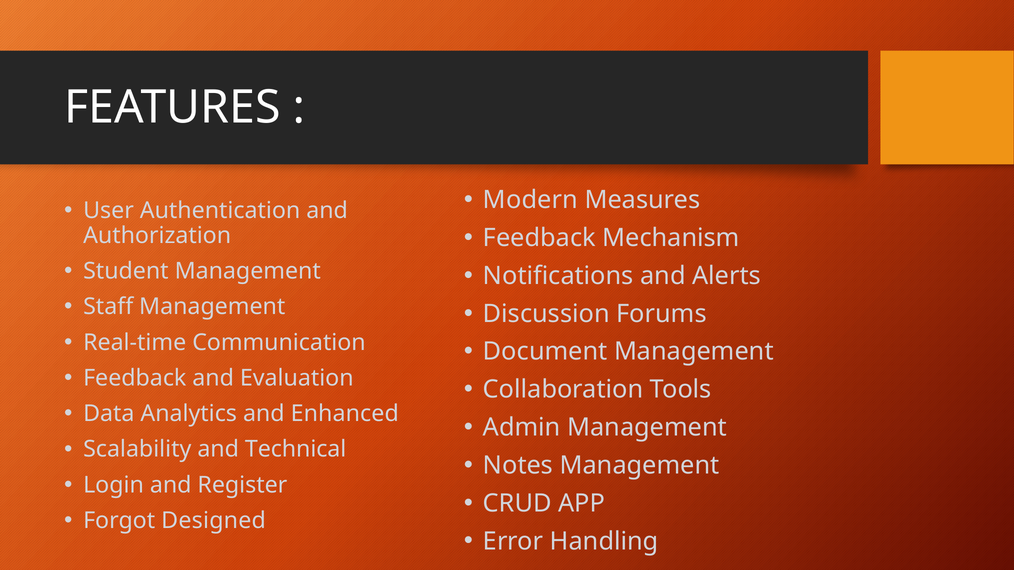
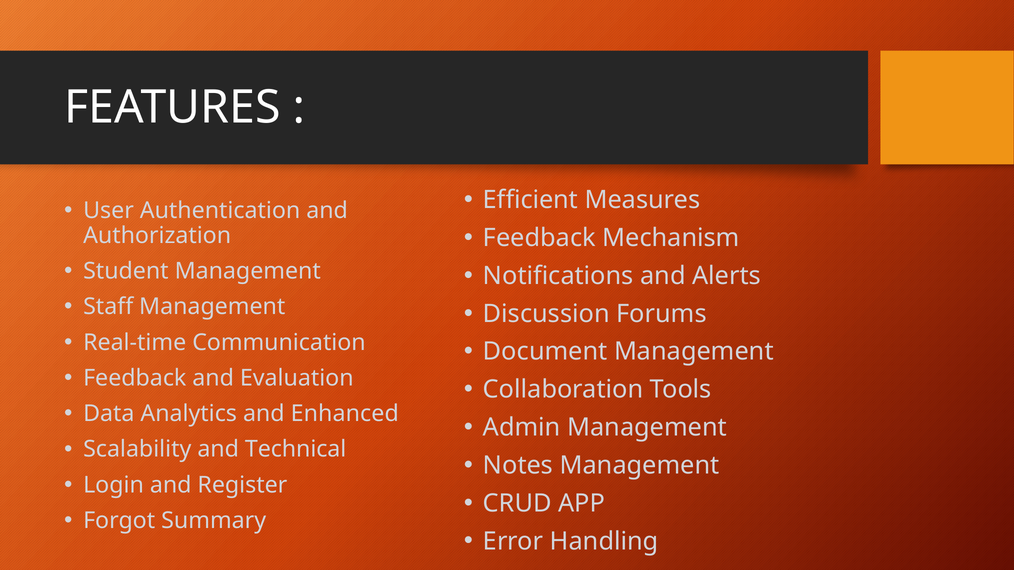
Modern: Modern -> Efficient
Designed: Designed -> Summary
